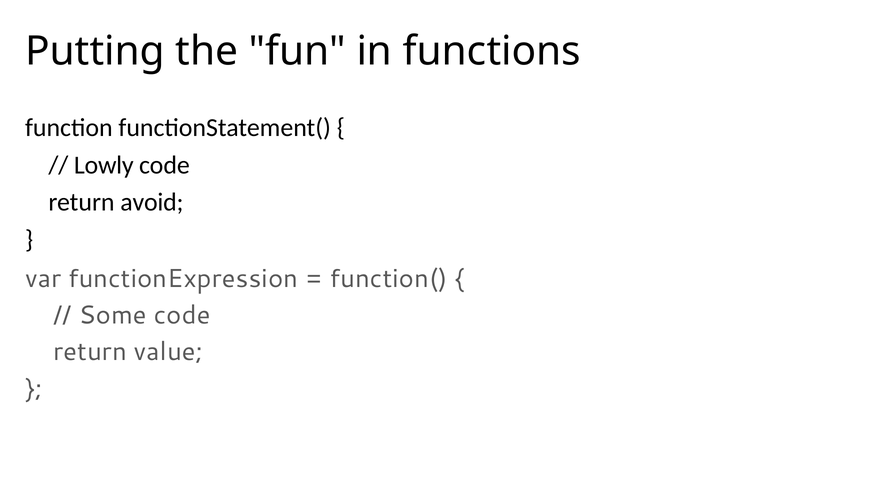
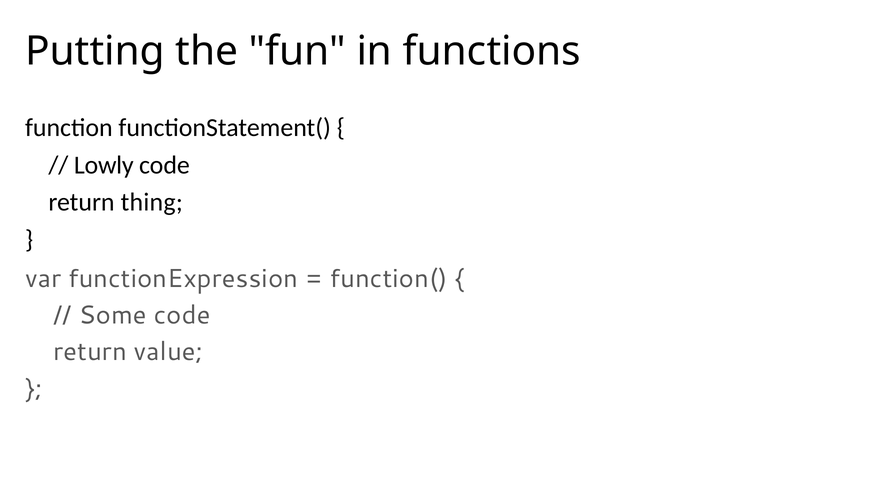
avoid: avoid -> thing
